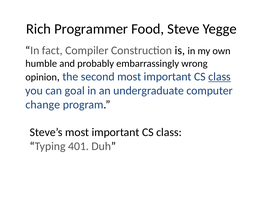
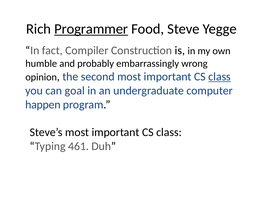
Programmer underline: none -> present
change: change -> happen
401: 401 -> 461
